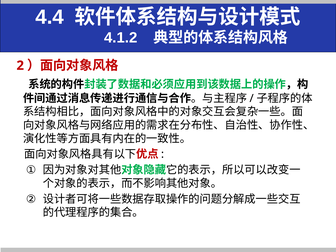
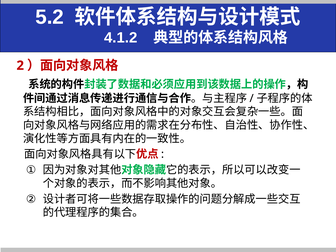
4.4: 4.4 -> 5.2
